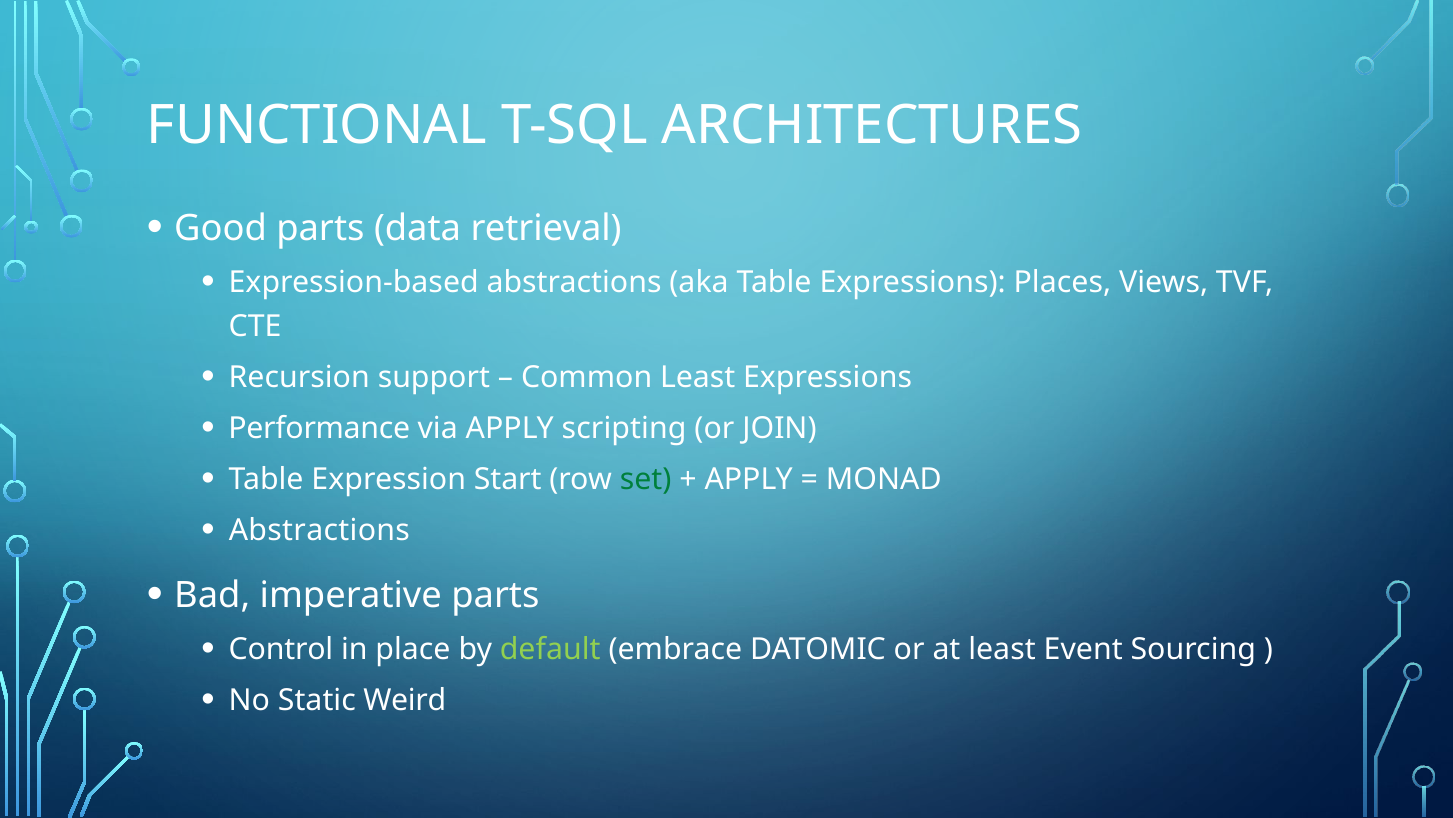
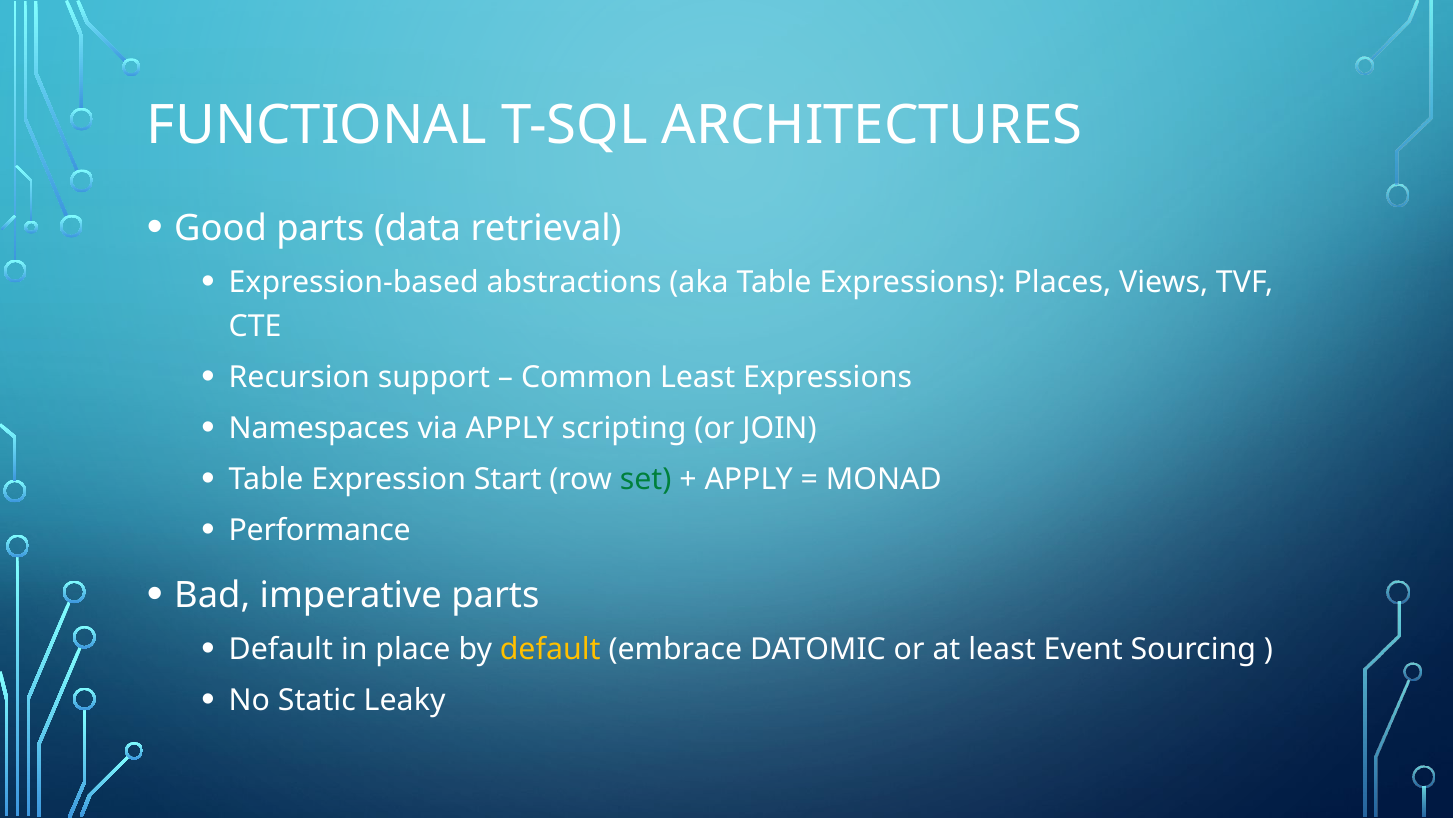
Performance: Performance -> Namespaces
Abstractions at (319, 530): Abstractions -> Performance
Control at (281, 649): Control -> Default
default at (550, 649) colour: light green -> yellow
Weird: Weird -> Leaky
